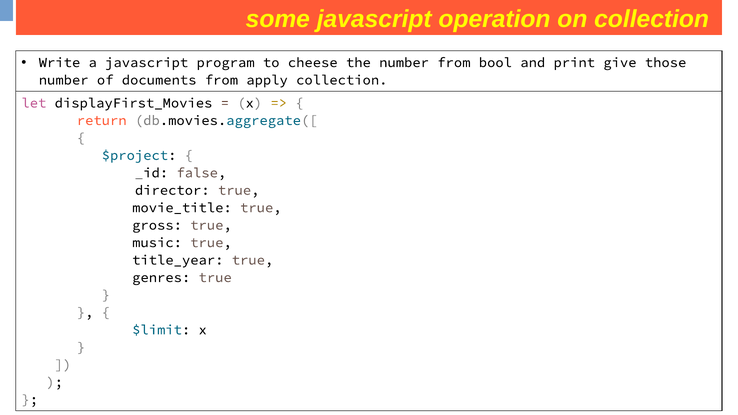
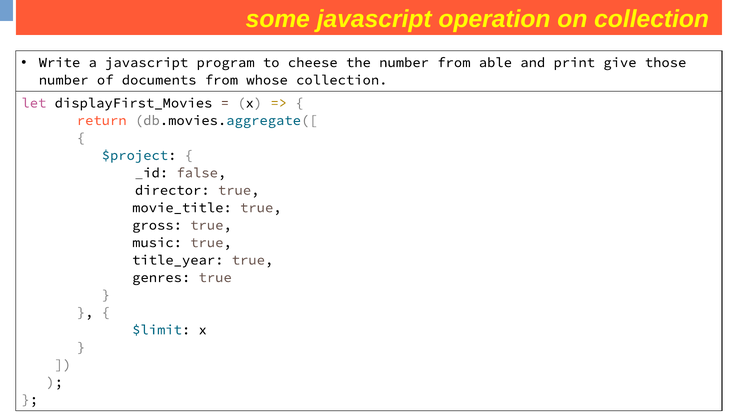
bool: bool -> able
apply: apply -> whose
